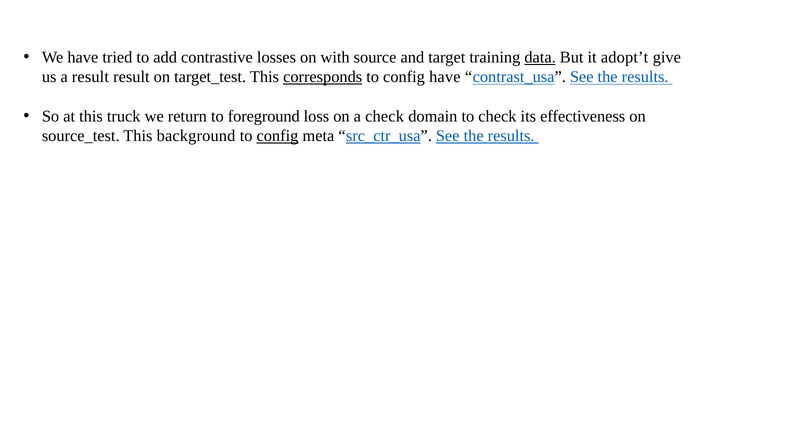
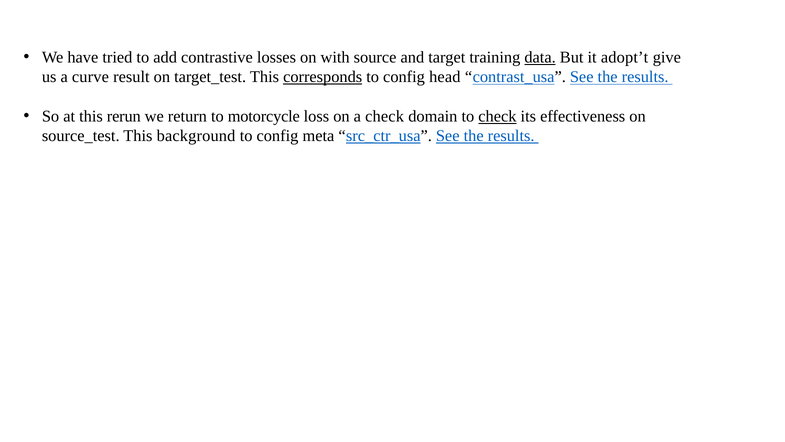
a result: result -> curve
config have: have -> head
truck: truck -> rerun
foreground: foreground -> motorcycle
check at (497, 116) underline: none -> present
config at (277, 136) underline: present -> none
